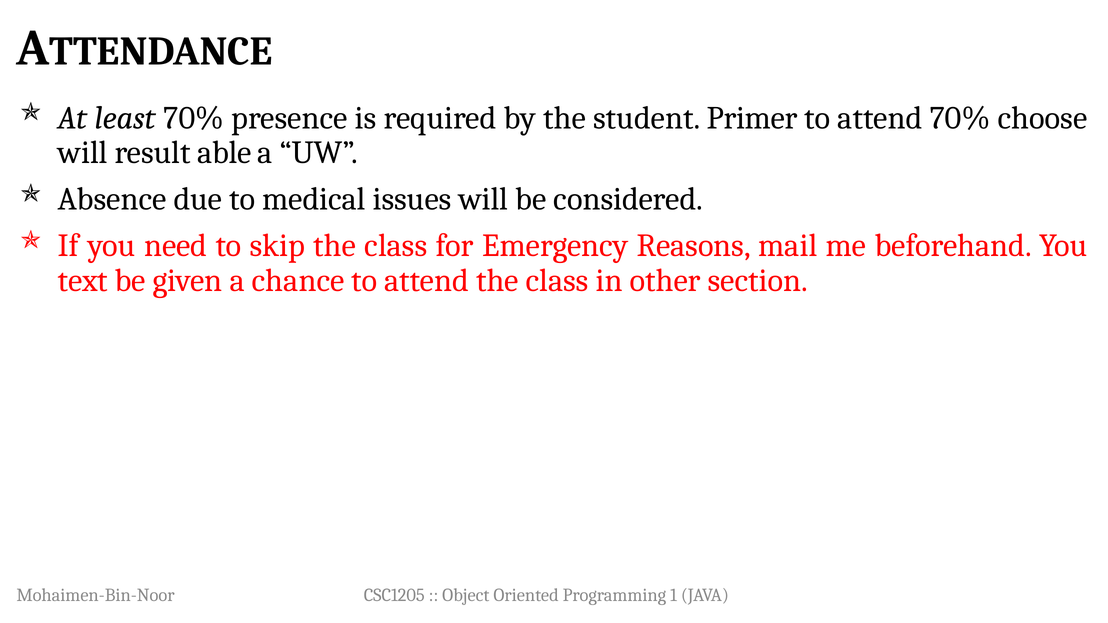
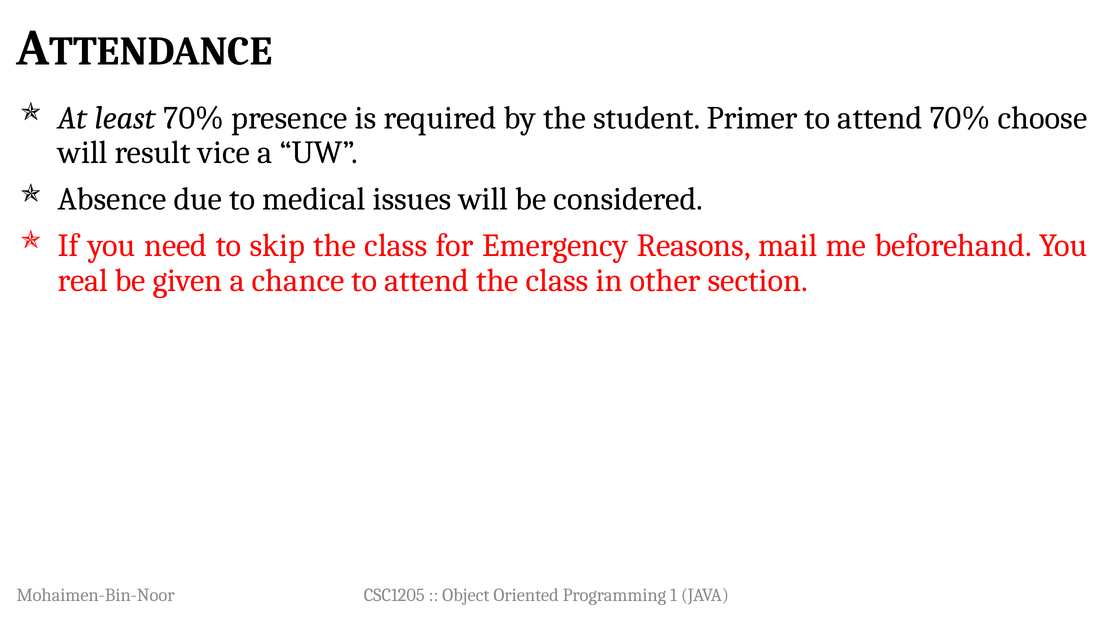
able: able -> vice
text: text -> real
